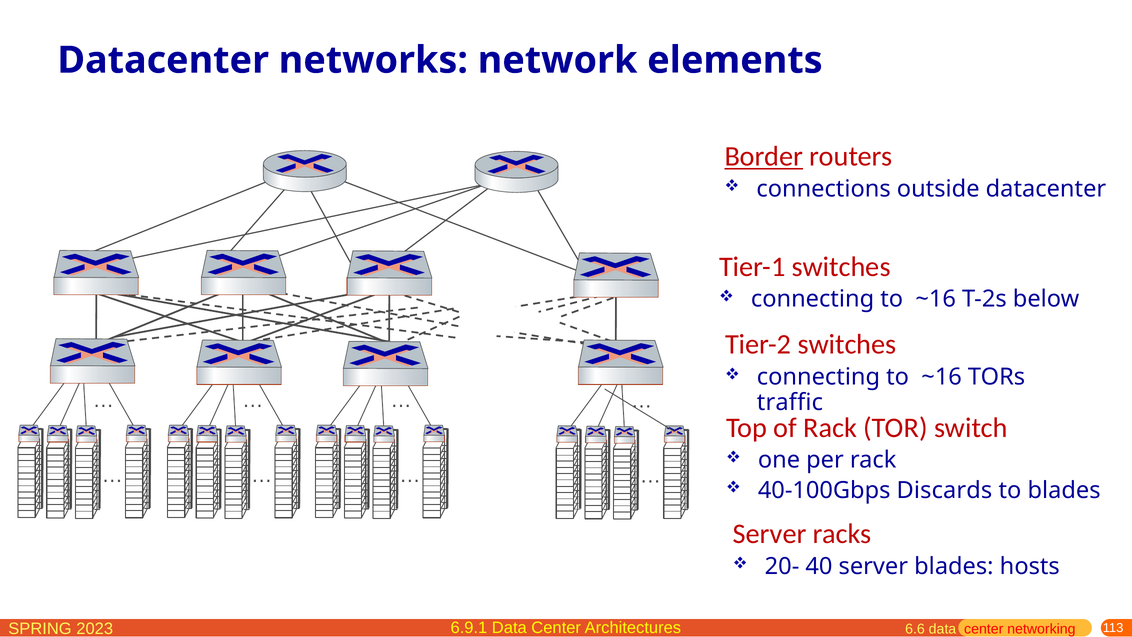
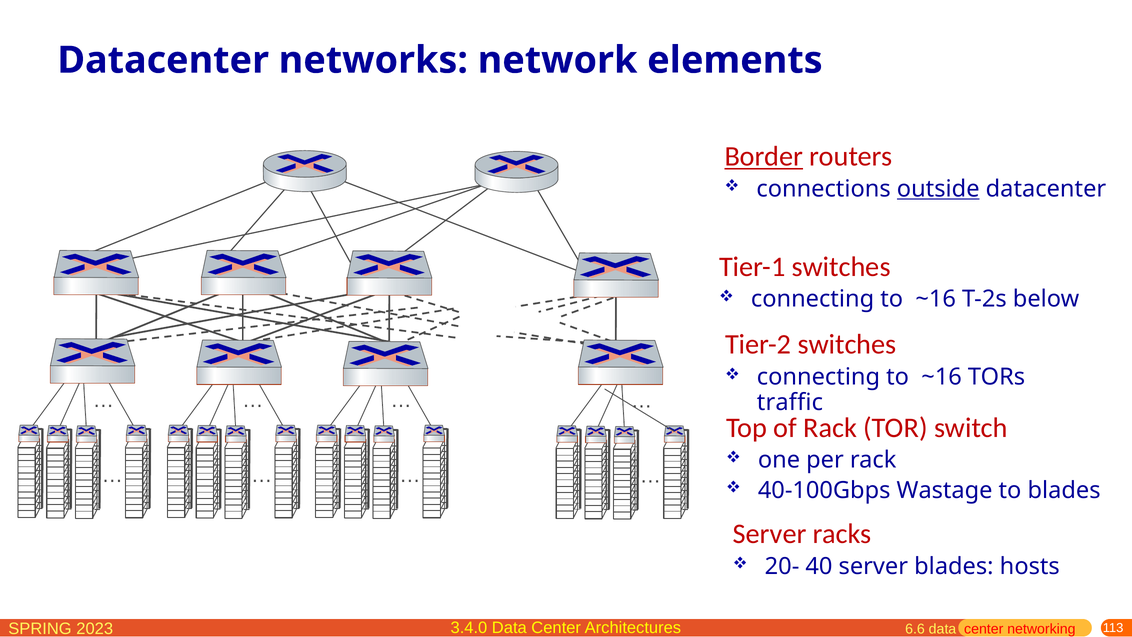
outside underline: none -> present
Discards: Discards -> Wastage
6.9.1: 6.9.1 -> 3.4.0
